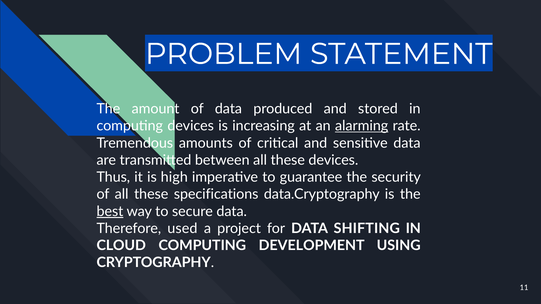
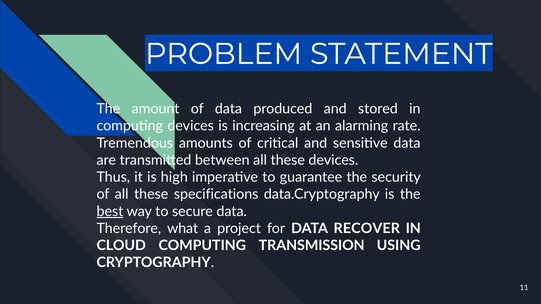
alarming underline: present -> none
used: used -> what
SHIFTING: SHIFTING -> RECOVER
DEVELOPMENT: DEVELOPMENT -> TRANSMISSION
